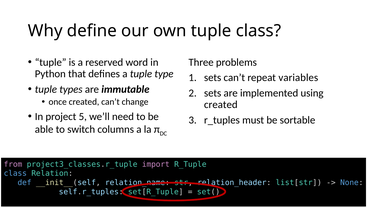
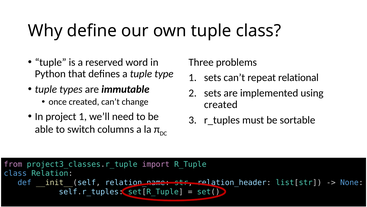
variables: variables -> relational
project 5: 5 -> 1
